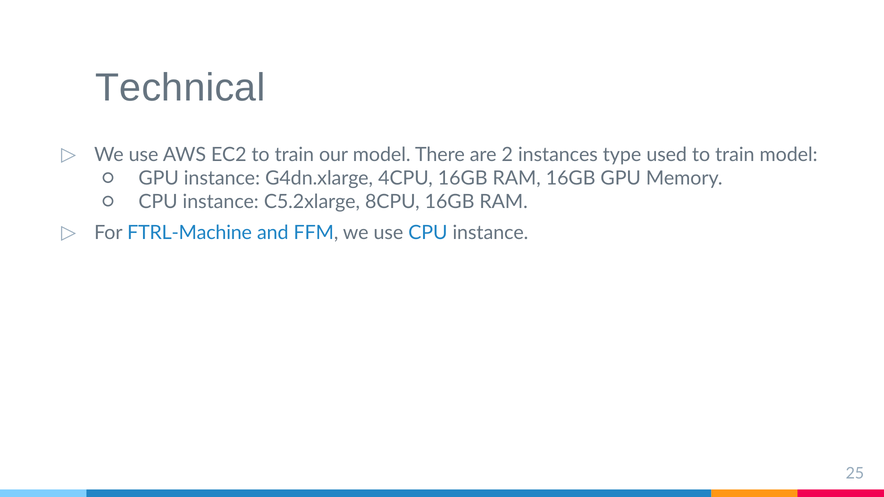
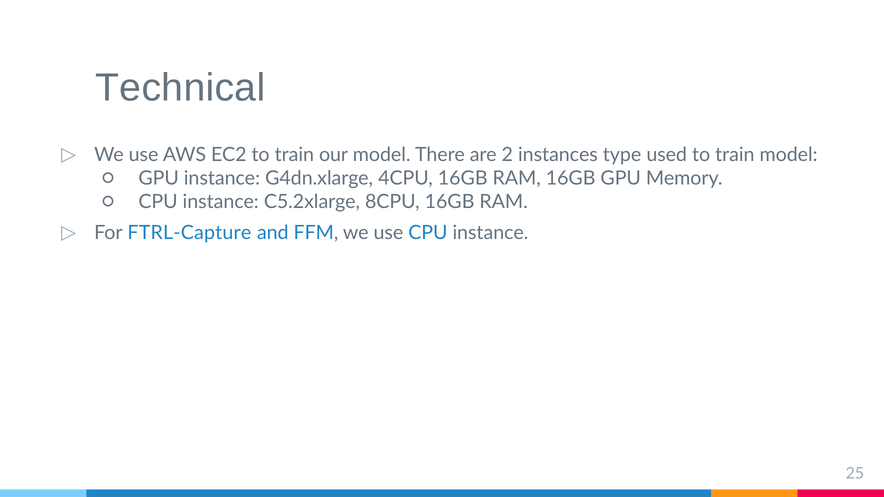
FTRL-Machine: FTRL-Machine -> FTRL-Capture
